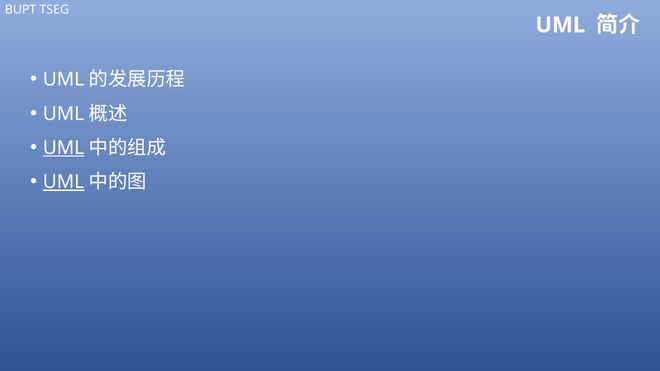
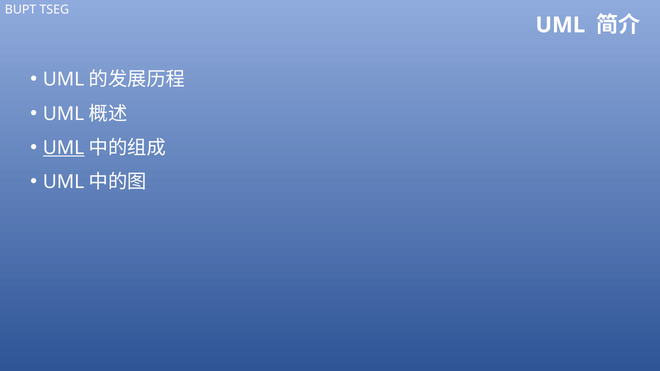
UML at (64, 182) underline: present -> none
